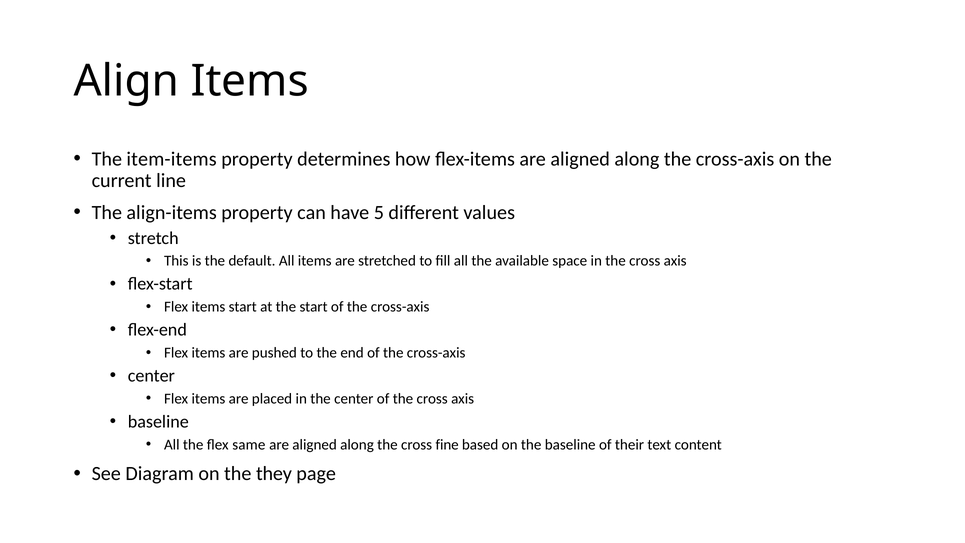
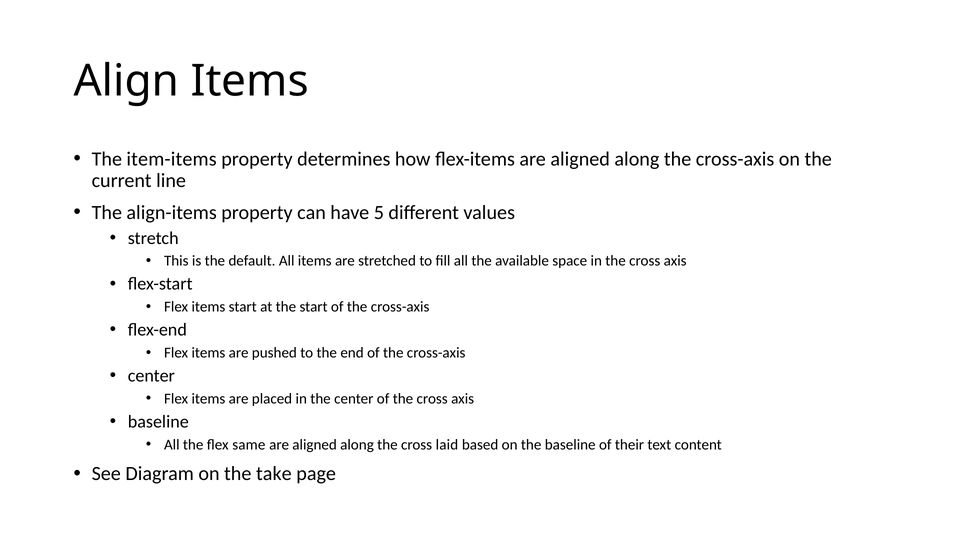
fine: fine -> laid
they: they -> take
